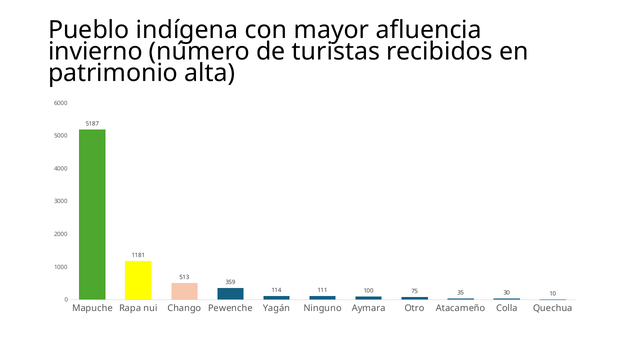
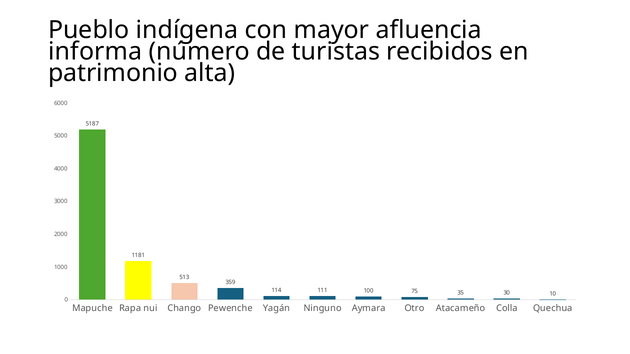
invierno: invierno -> informa
